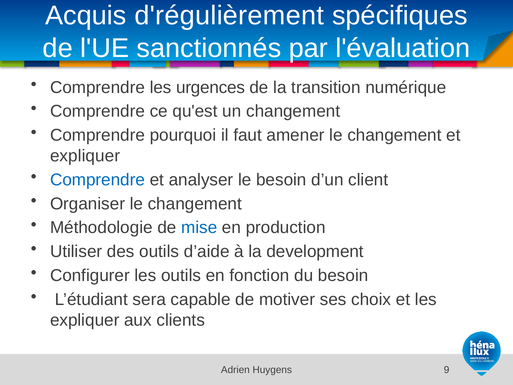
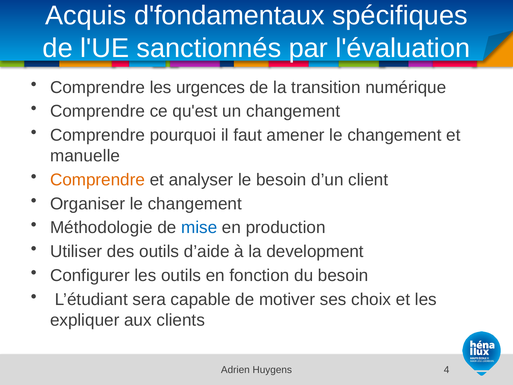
d'régulièrement: d'régulièrement -> d'fondamentaux
expliquer at (85, 156): expliquer -> manuelle
Comprendre at (98, 180) colour: blue -> orange
9: 9 -> 4
